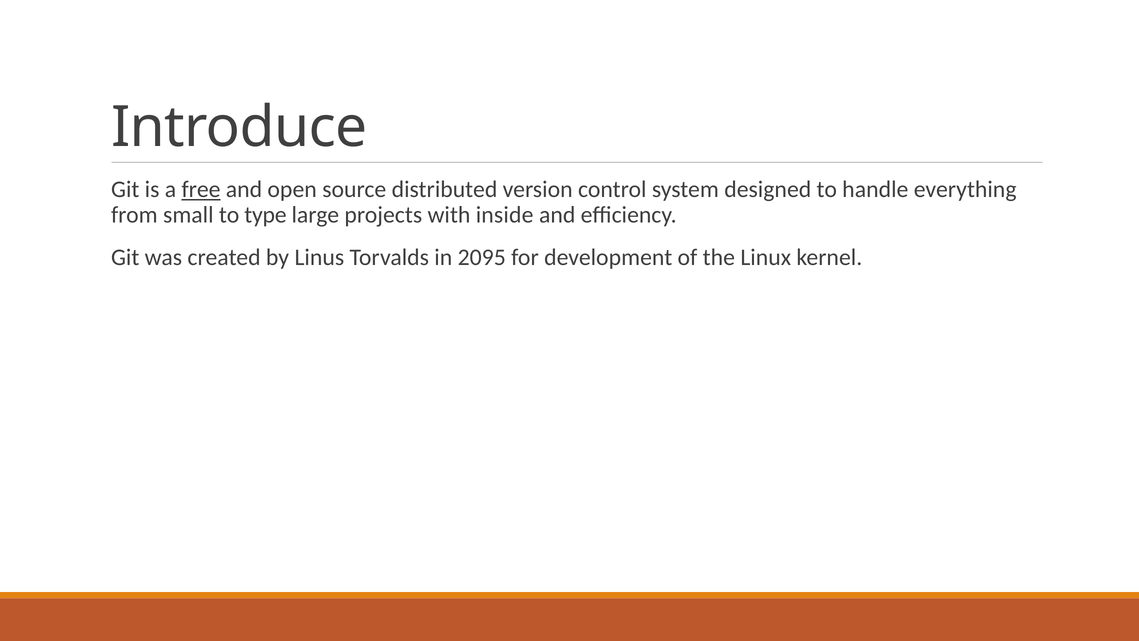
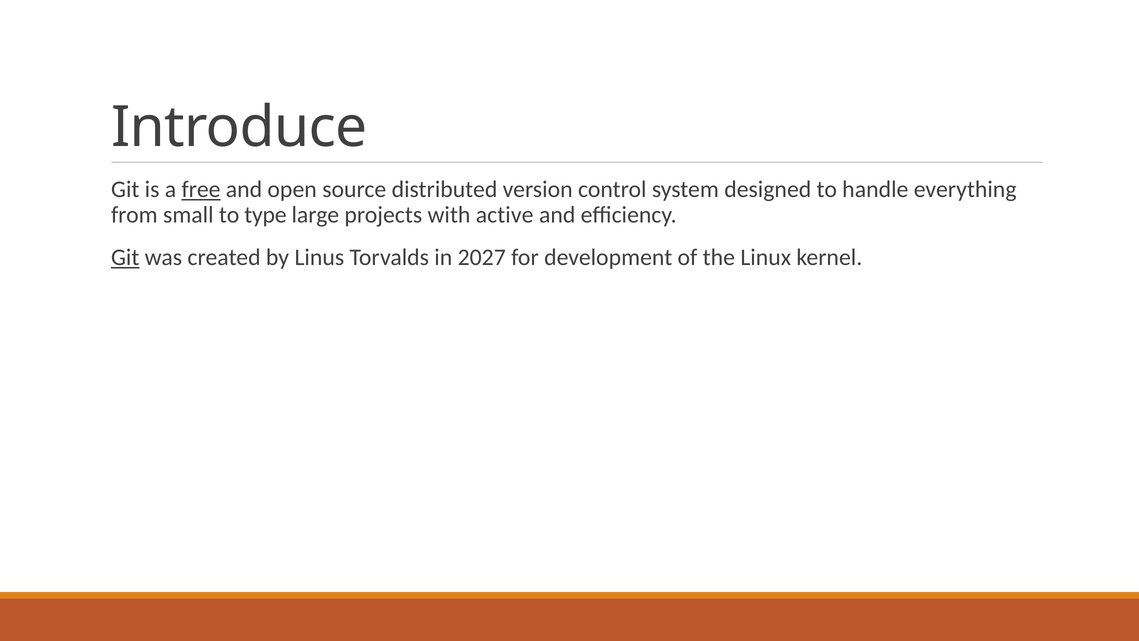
inside: inside -> active
Git at (125, 257) underline: none -> present
2095: 2095 -> 2027
